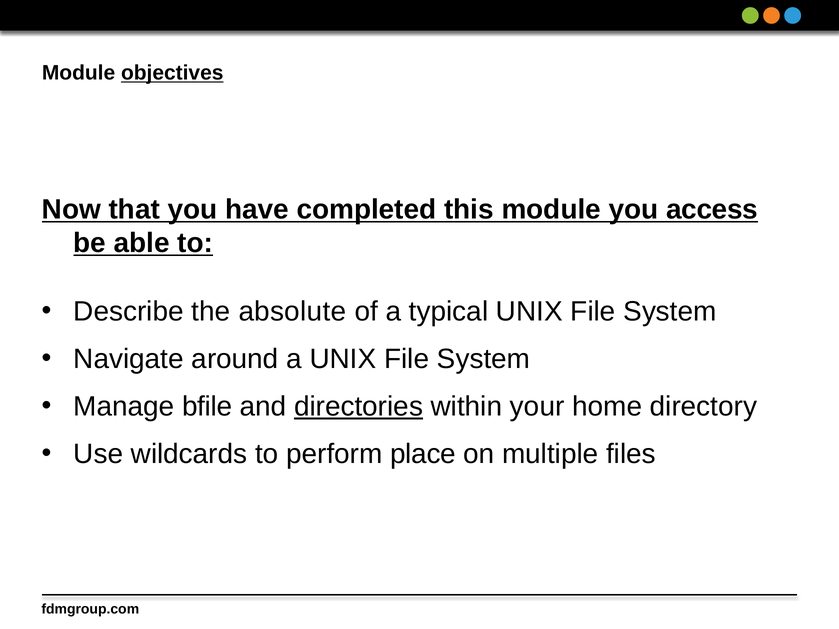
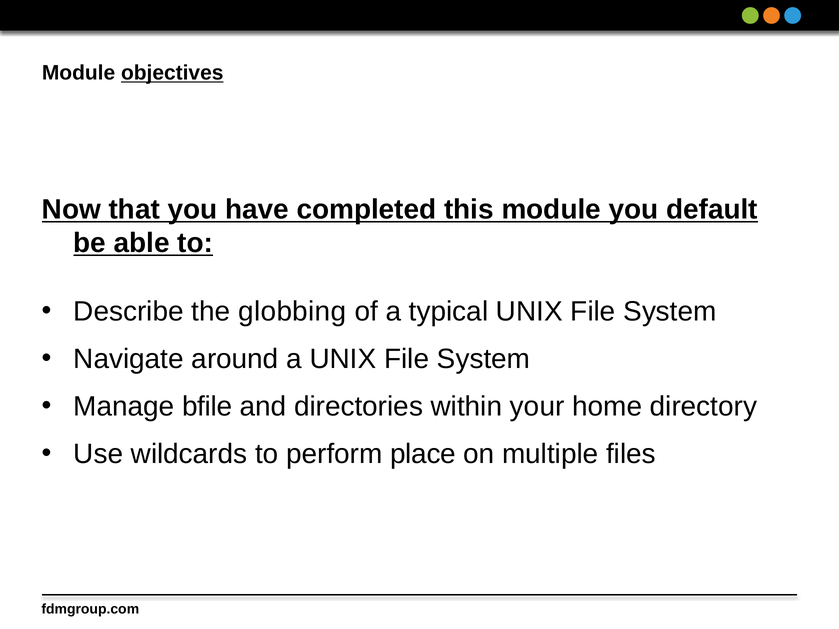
access: access -> default
absolute: absolute -> globbing
directories underline: present -> none
